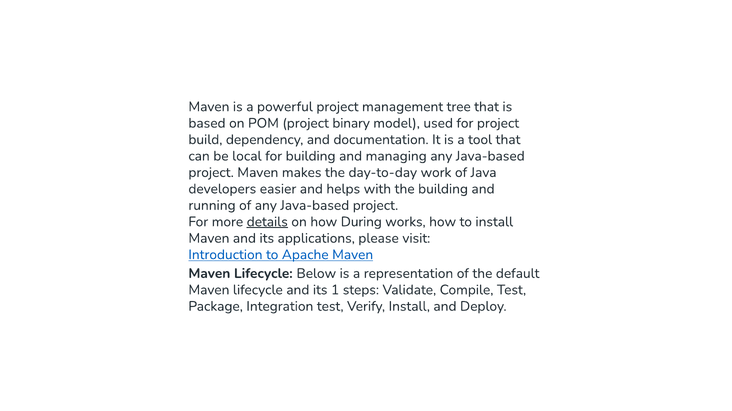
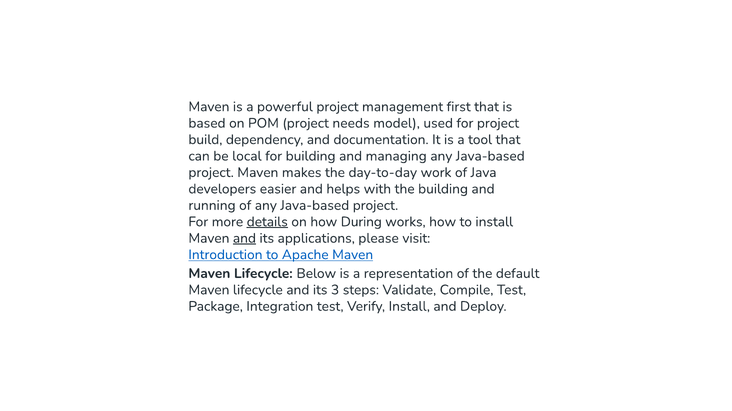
tree: tree -> first
binary: binary -> needs
and at (244, 239) underline: none -> present
1: 1 -> 3
